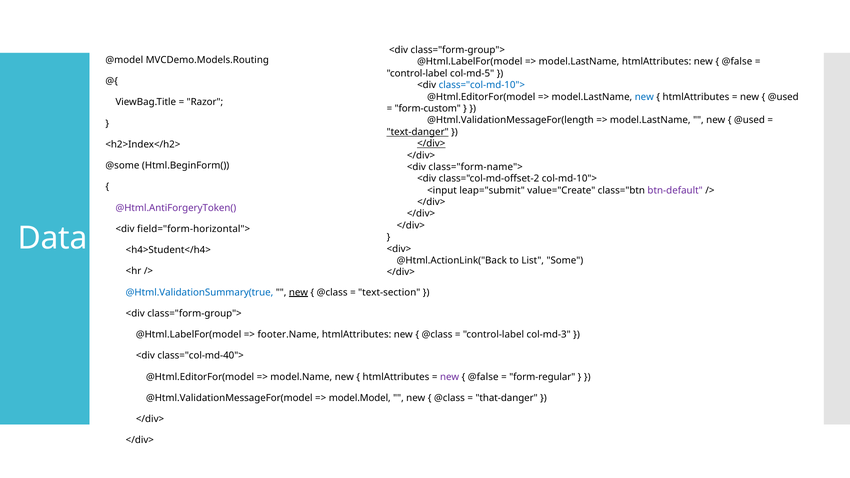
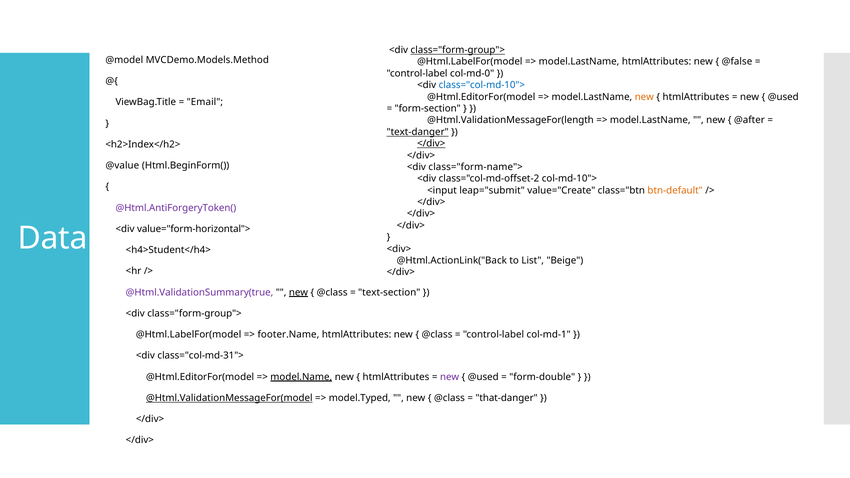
class="form-group"> at (458, 50) underline: none -> present
MVCDemo.Models.Routing: MVCDemo.Models.Routing -> MVCDemo.Models.Method
col-md-5: col-md-5 -> col-md-0
new at (644, 97) colour: blue -> orange
Razor: Razor -> Email
form-custom: form-custom -> form-section
@used at (749, 120): @used -> @after
@some: @some -> @value
btn-default colour: purple -> orange
field="form-horizontal">: field="form-horizontal"> -> value="form-horizontal">
Some: Some -> Beige
@Html.ValidationSummary(true colour: blue -> purple
col-md-3: col-md-3 -> col-md-1
class="col-md-40">: class="col-md-40"> -> class="col-md-31">
model.Name underline: none -> present
@false at (483, 377): @false -> @used
form-regular: form-regular -> form-double
@Html.ValidationMessageFor(model underline: none -> present
model.Model: model.Model -> model.Typed
